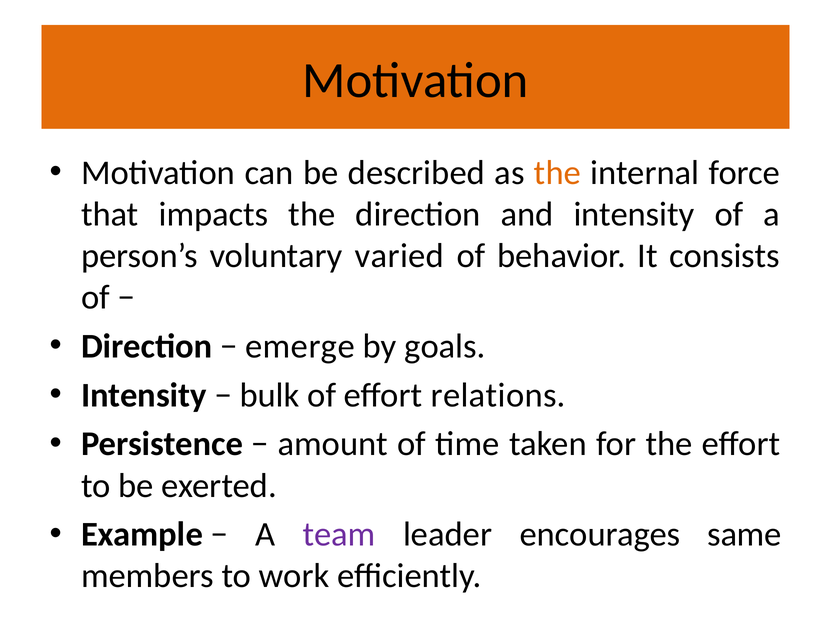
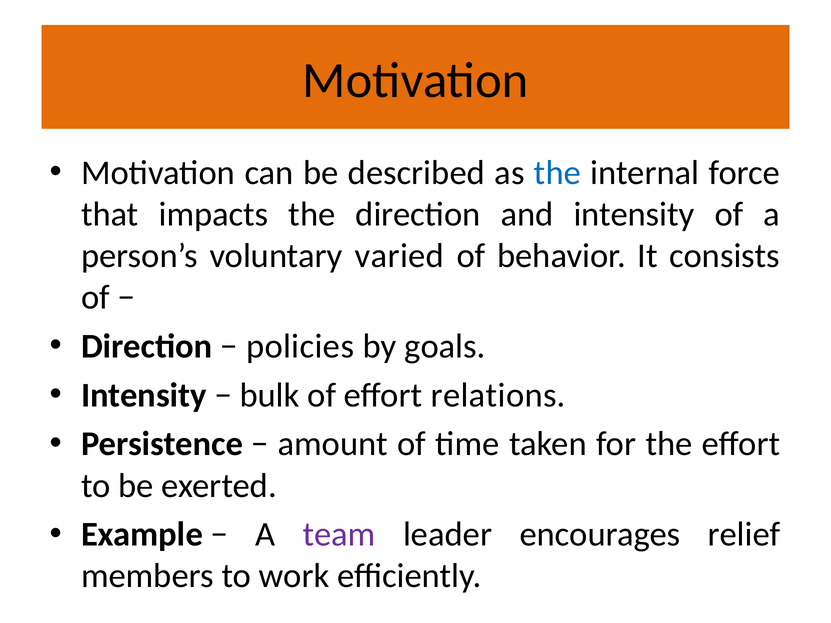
the at (557, 173) colour: orange -> blue
emerge: emerge -> policies
same: same -> relief
